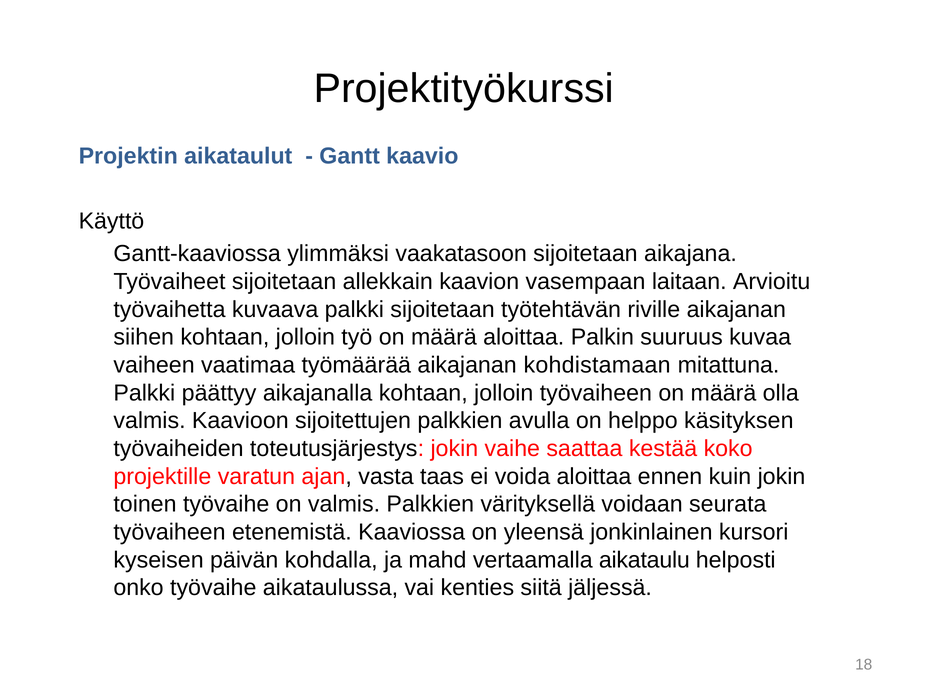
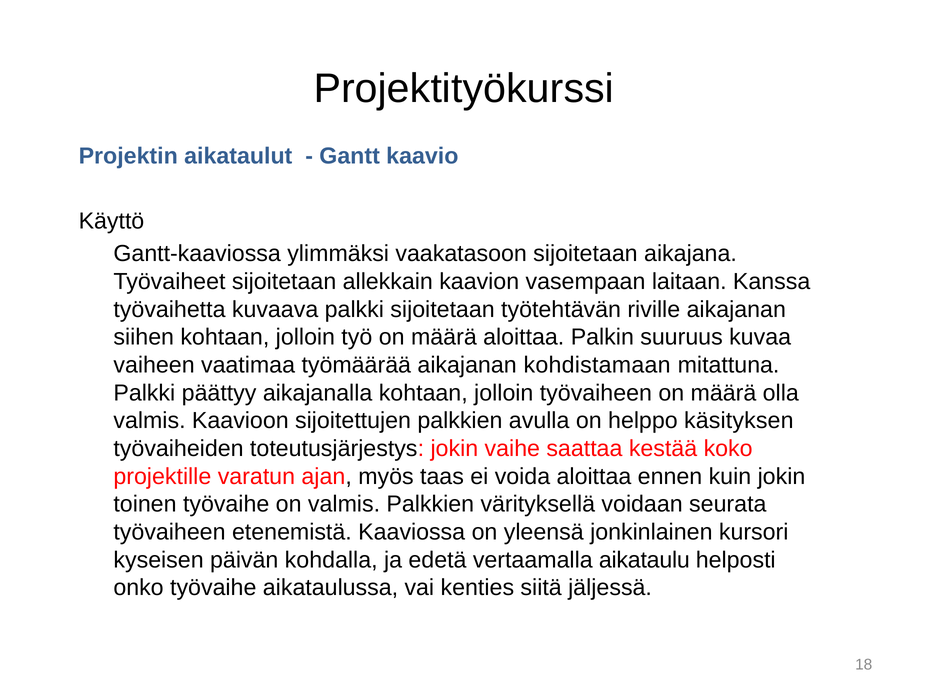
Arvioitu: Arvioitu -> Kanssa
vasta: vasta -> myös
mahd: mahd -> edetä
